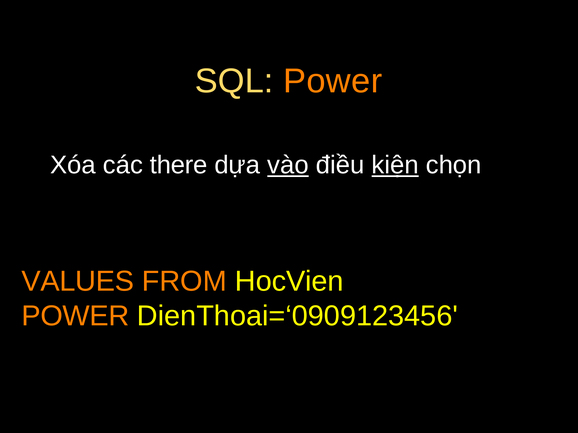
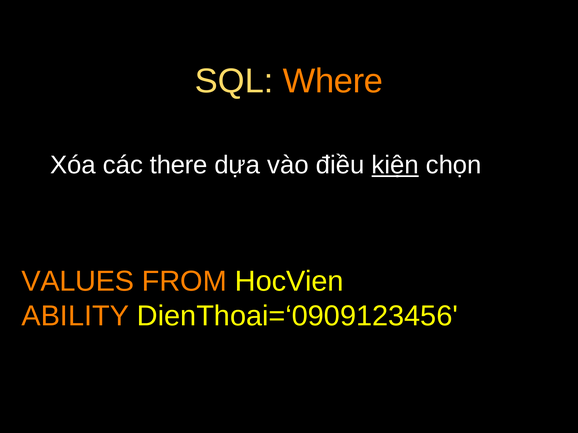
SQL Power: Power -> Where
vào underline: present -> none
POWER at (75, 316): POWER -> ABILITY
